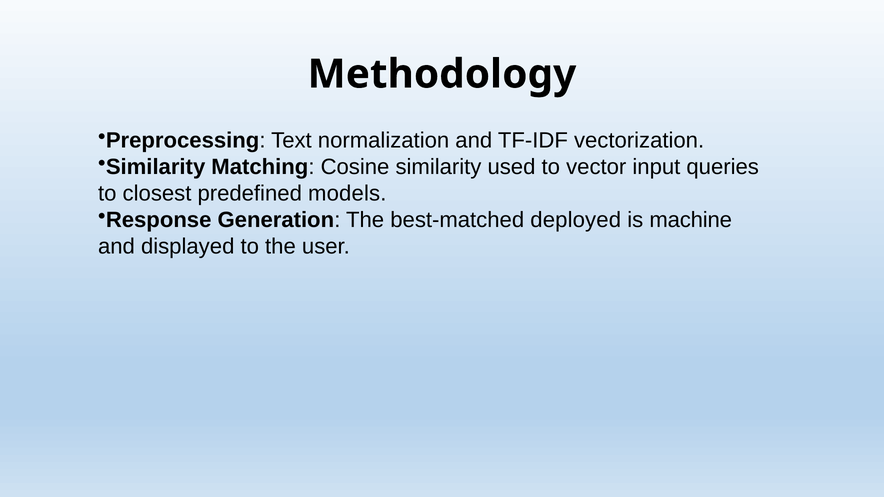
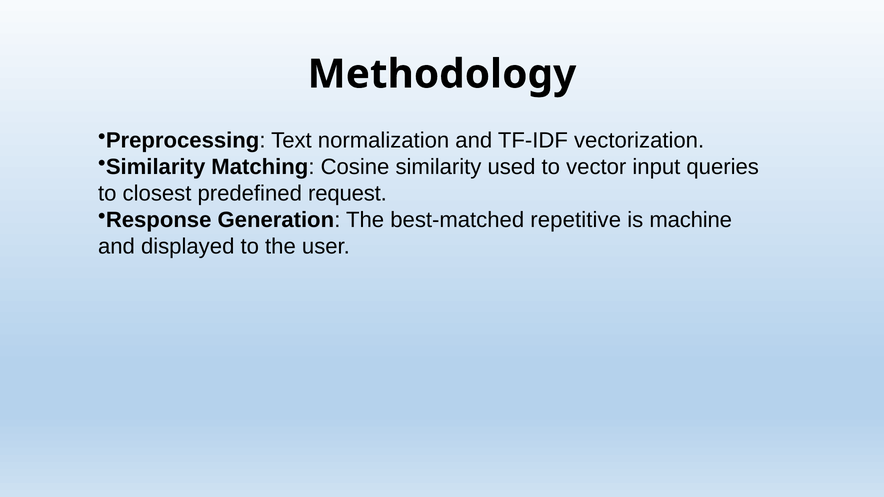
models: models -> request
deployed: deployed -> repetitive
